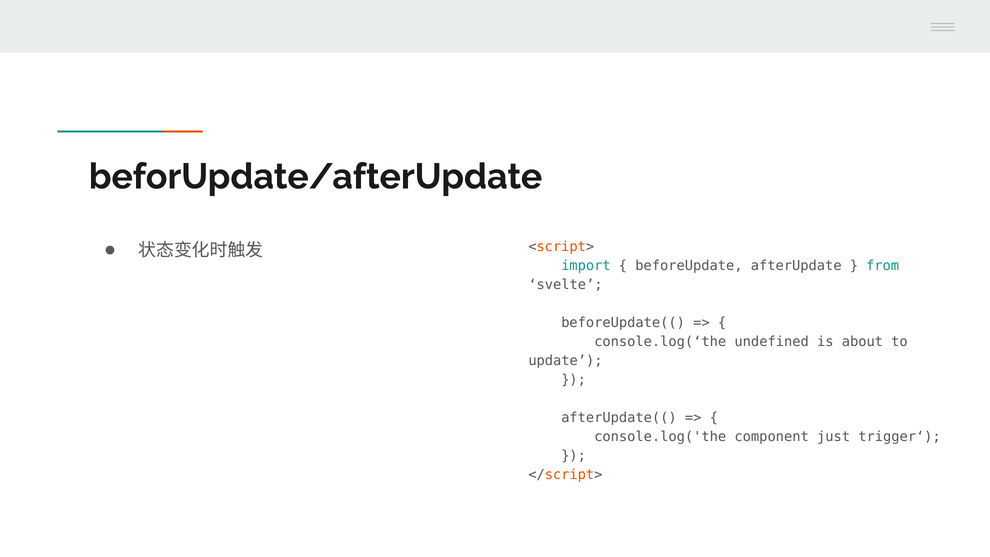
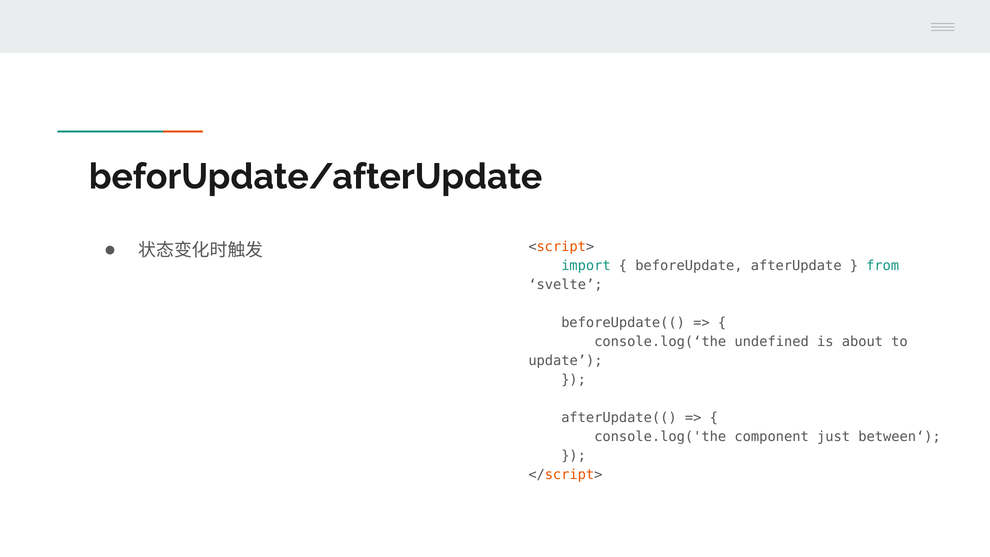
trigger‘: trigger‘ -> between‘
